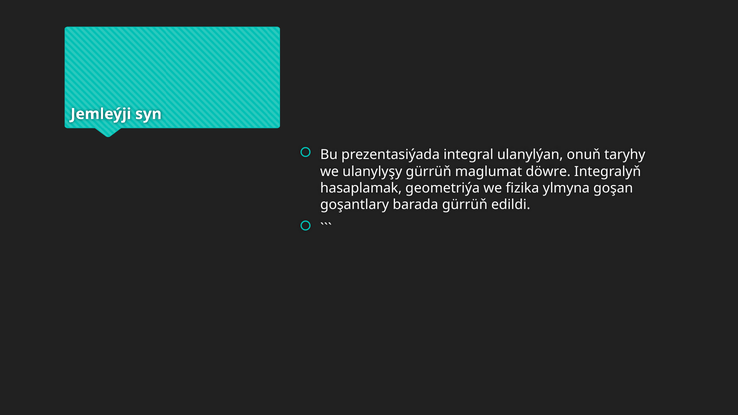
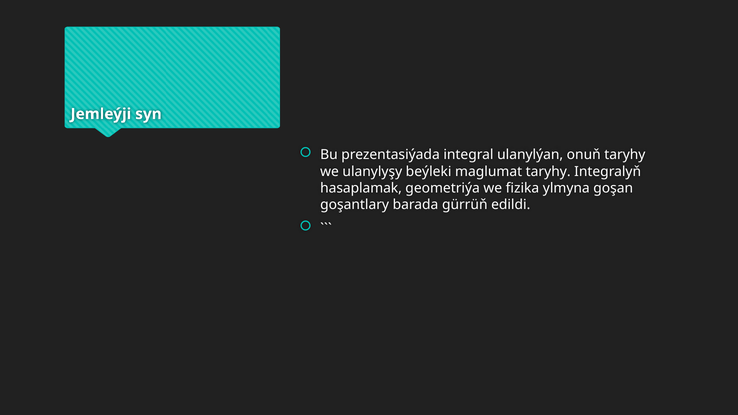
ulanylyşy gürrüň: gürrüň -> beýleki
maglumat döwre: döwre -> taryhy
